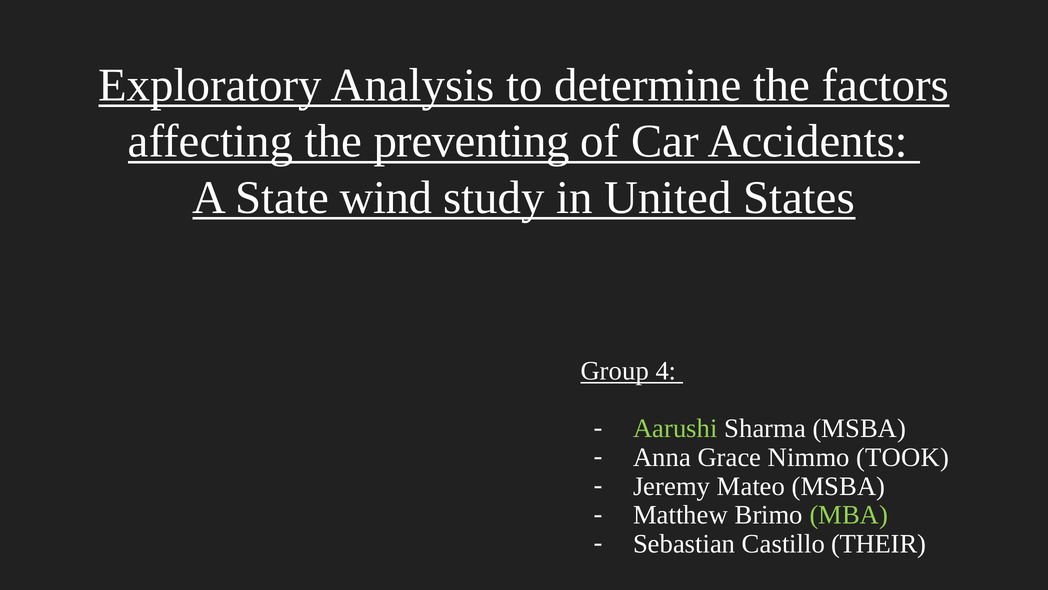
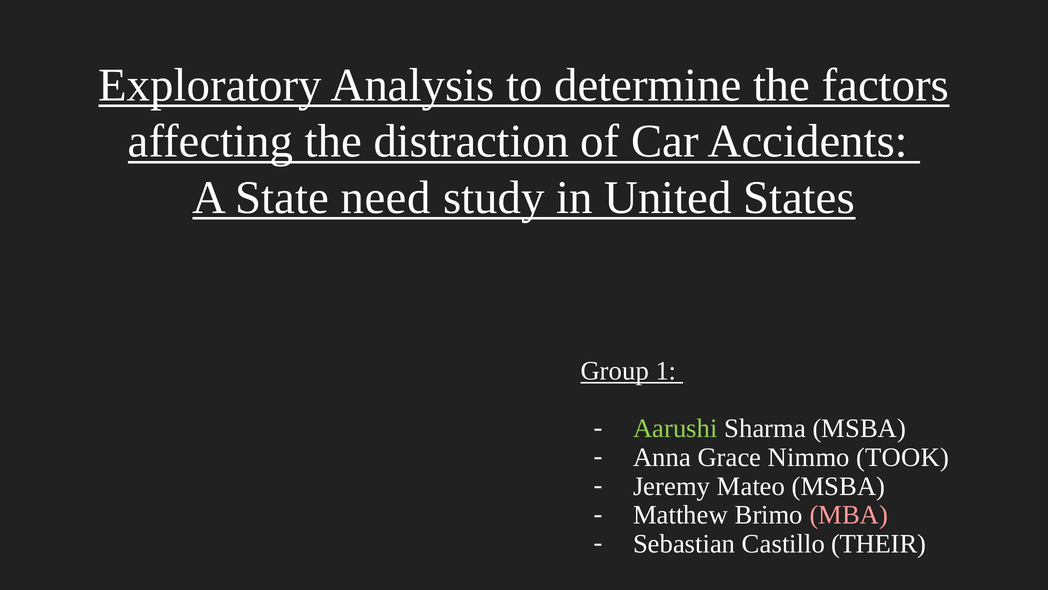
preventing: preventing -> distraction
wind: wind -> need
4: 4 -> 1
MBA colour: light green -> pink
